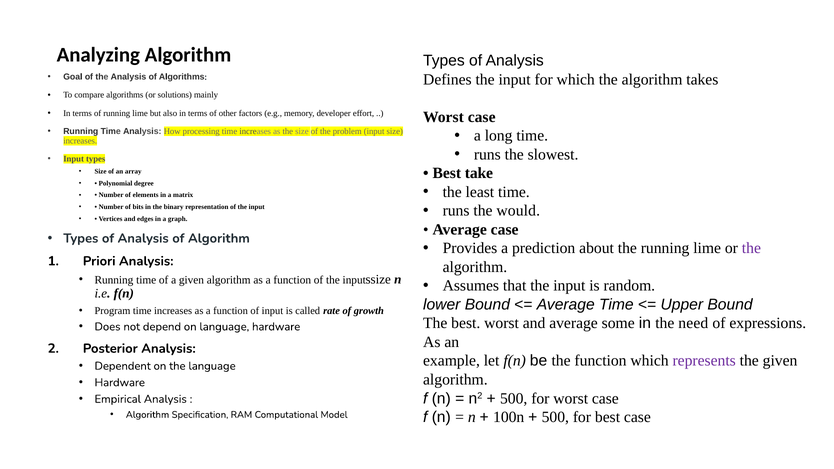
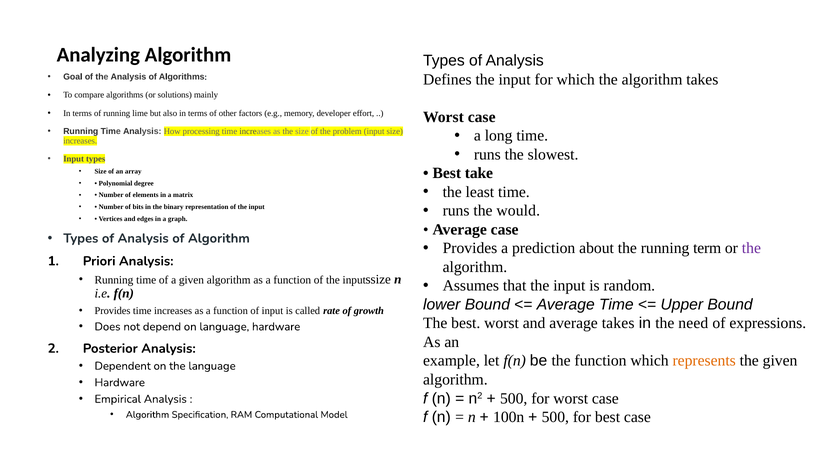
the running lime: lime -> term
Program at (112, 311): Program -> Provides
average some: some -> takes
represents colour: purple -> orange
